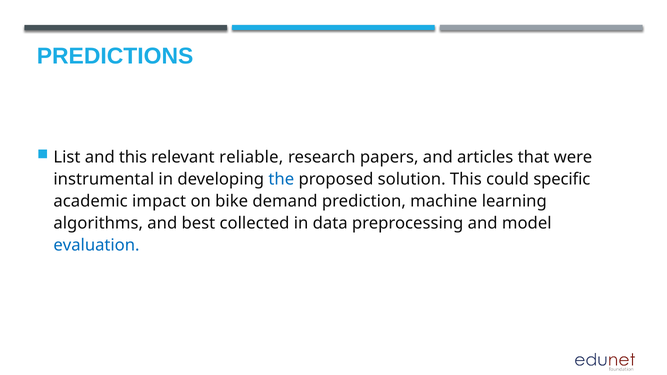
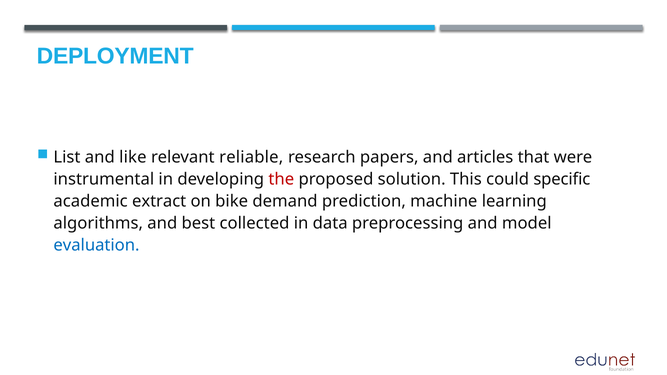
PREDICTIONS: PREDICTIONS -> DEPLOYMENT
and this: this -> like
the colour: blue -> red
impact: impact -> extract
